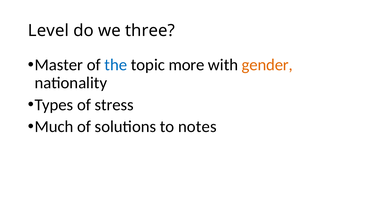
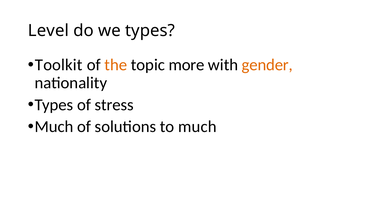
we three: three -> types
Master: Master -> Toolkit
the colour: blue -> orange
to notes: notes -> much
